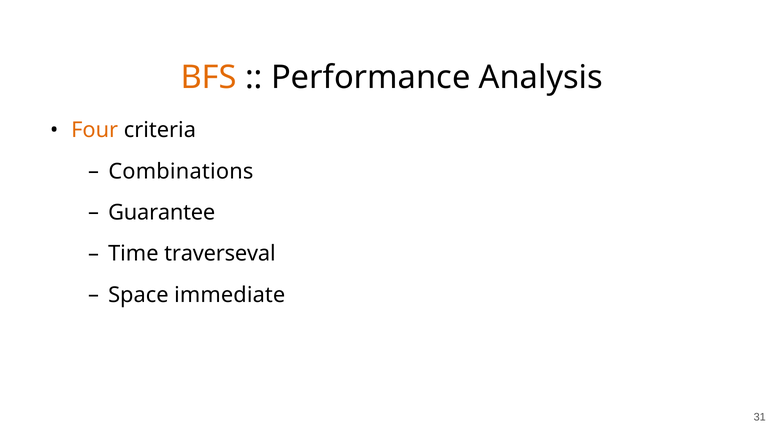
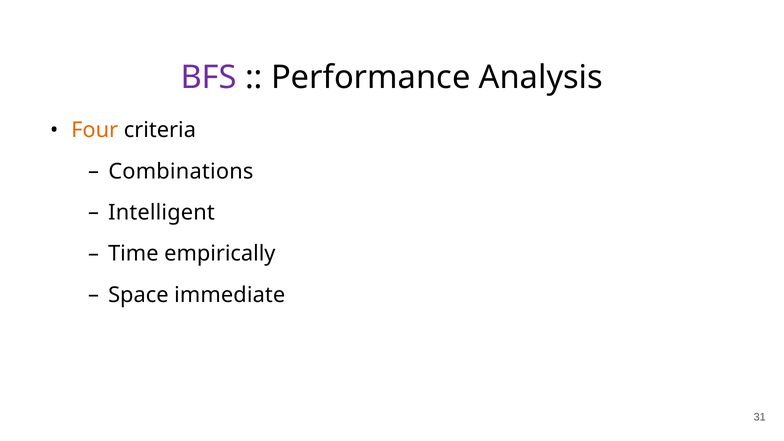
BFS colour: orange -> purple
Guarantee: Guarantee -> Intelligent
traverseval: traverseval -> empirically
